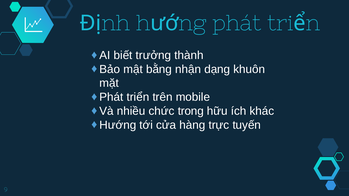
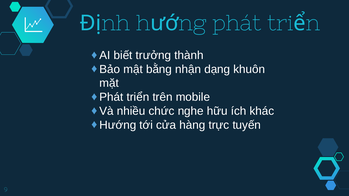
trong: trong -> nghe
